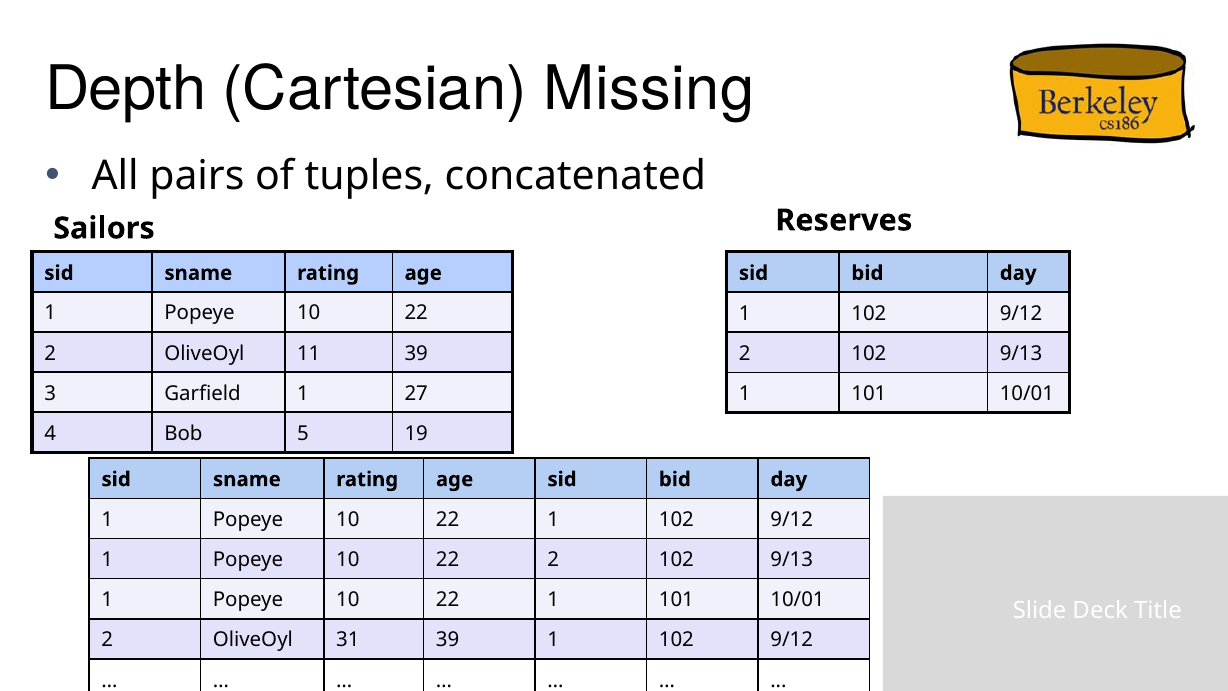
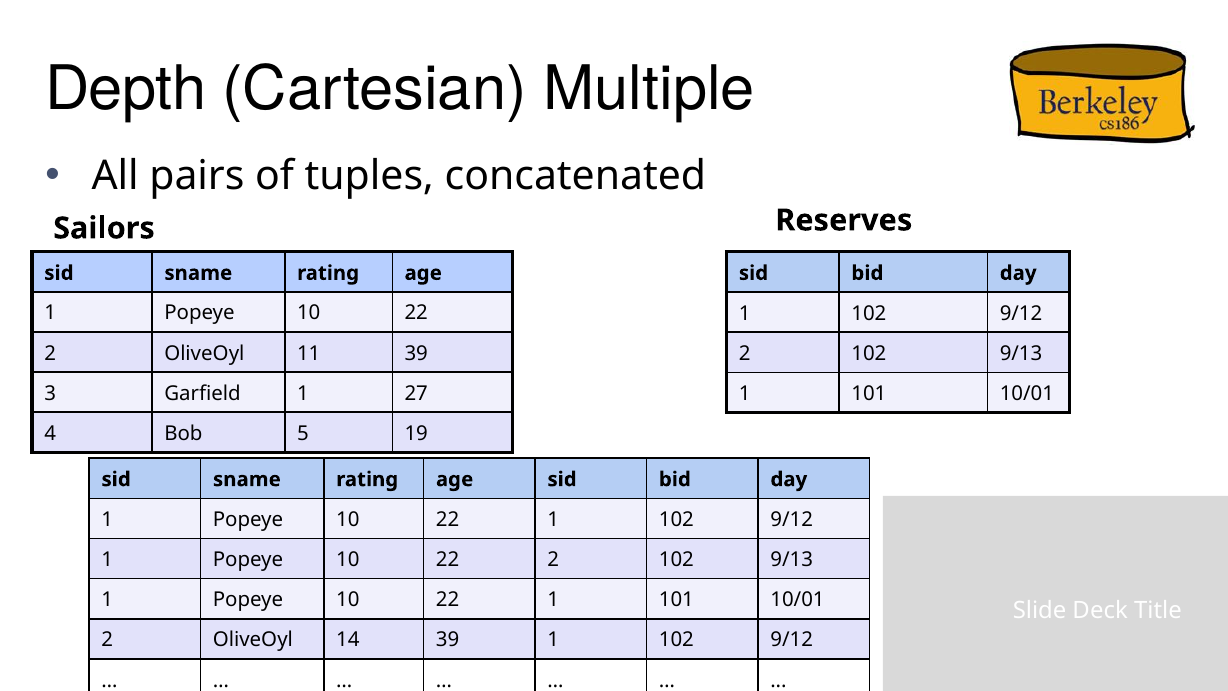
Missing: Missing -> Multiple
31: 31 -> 14
